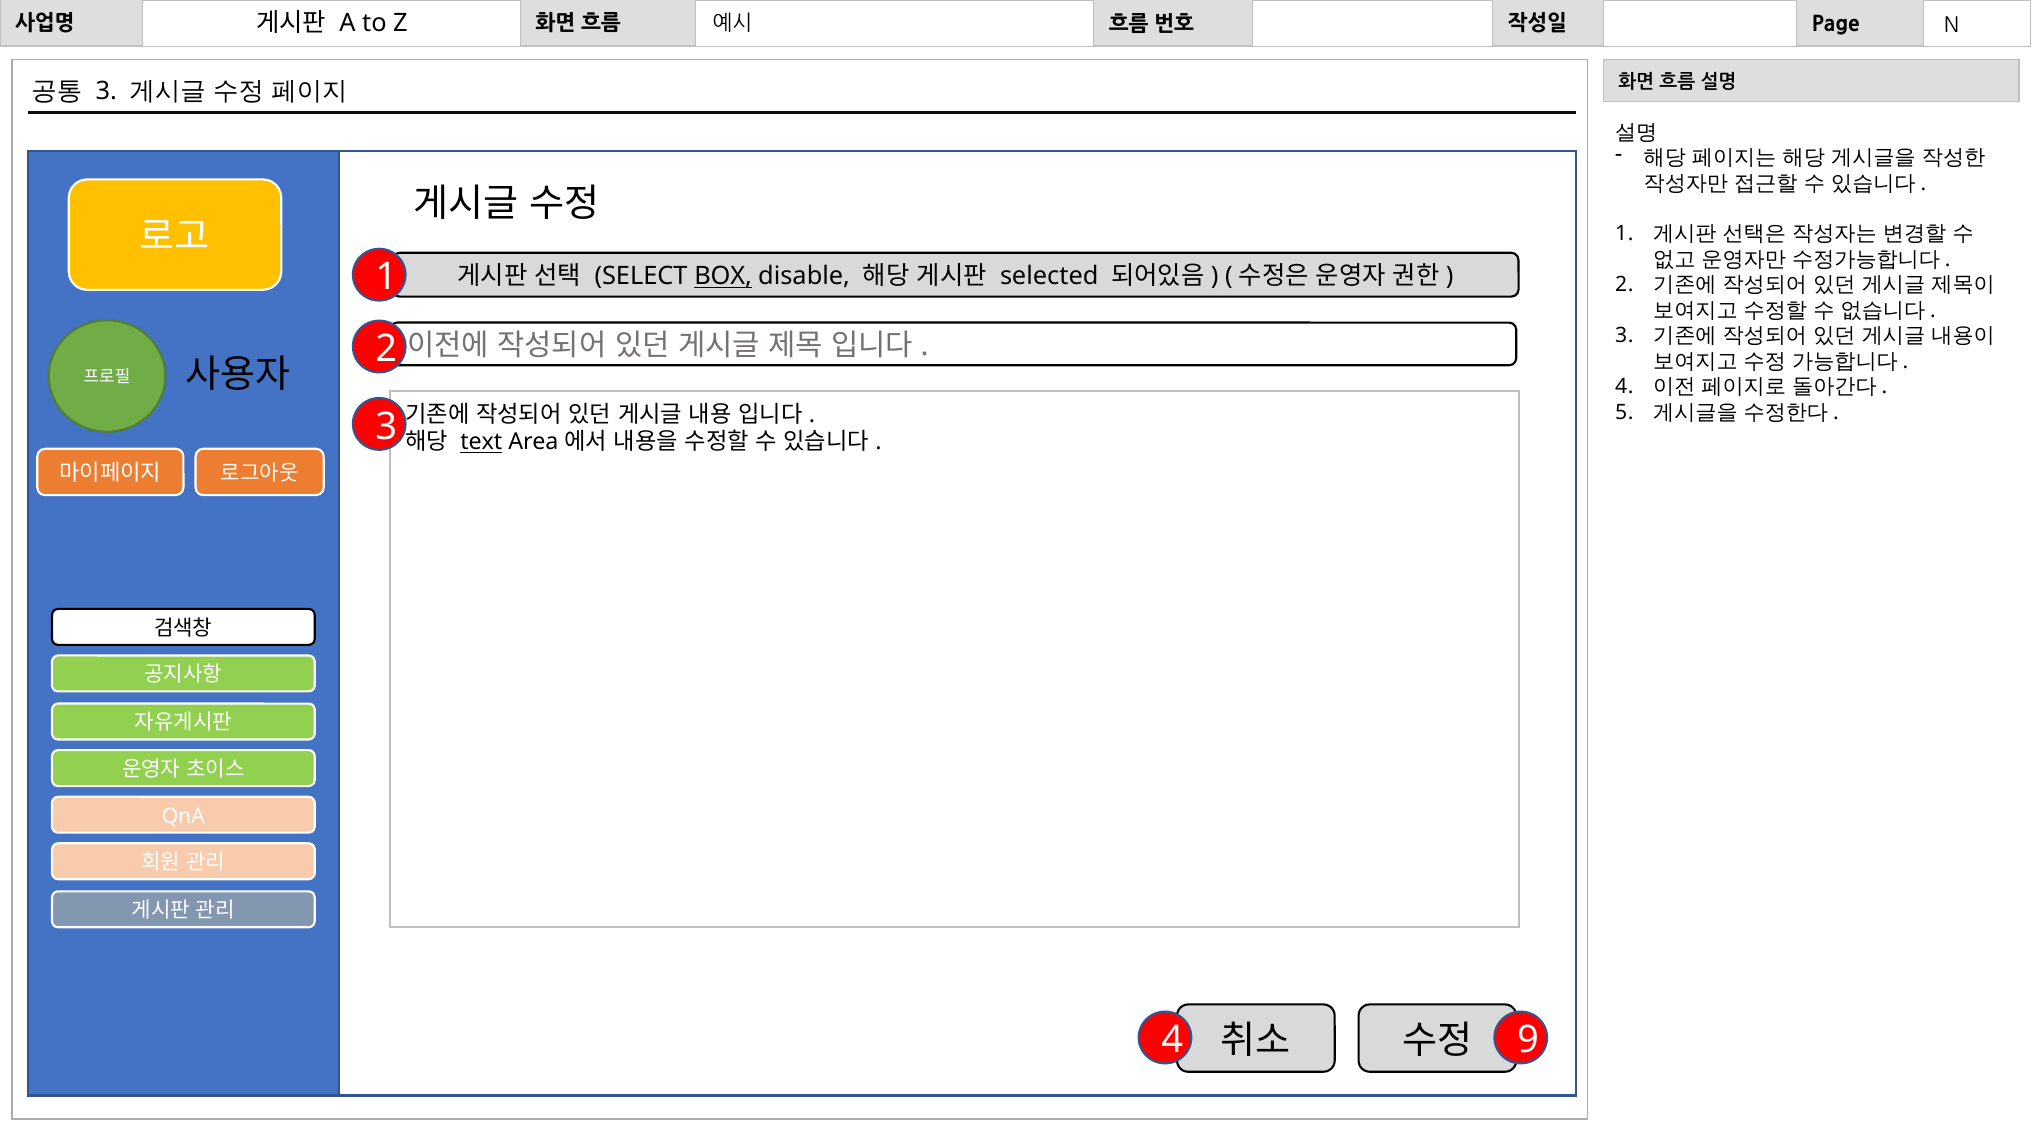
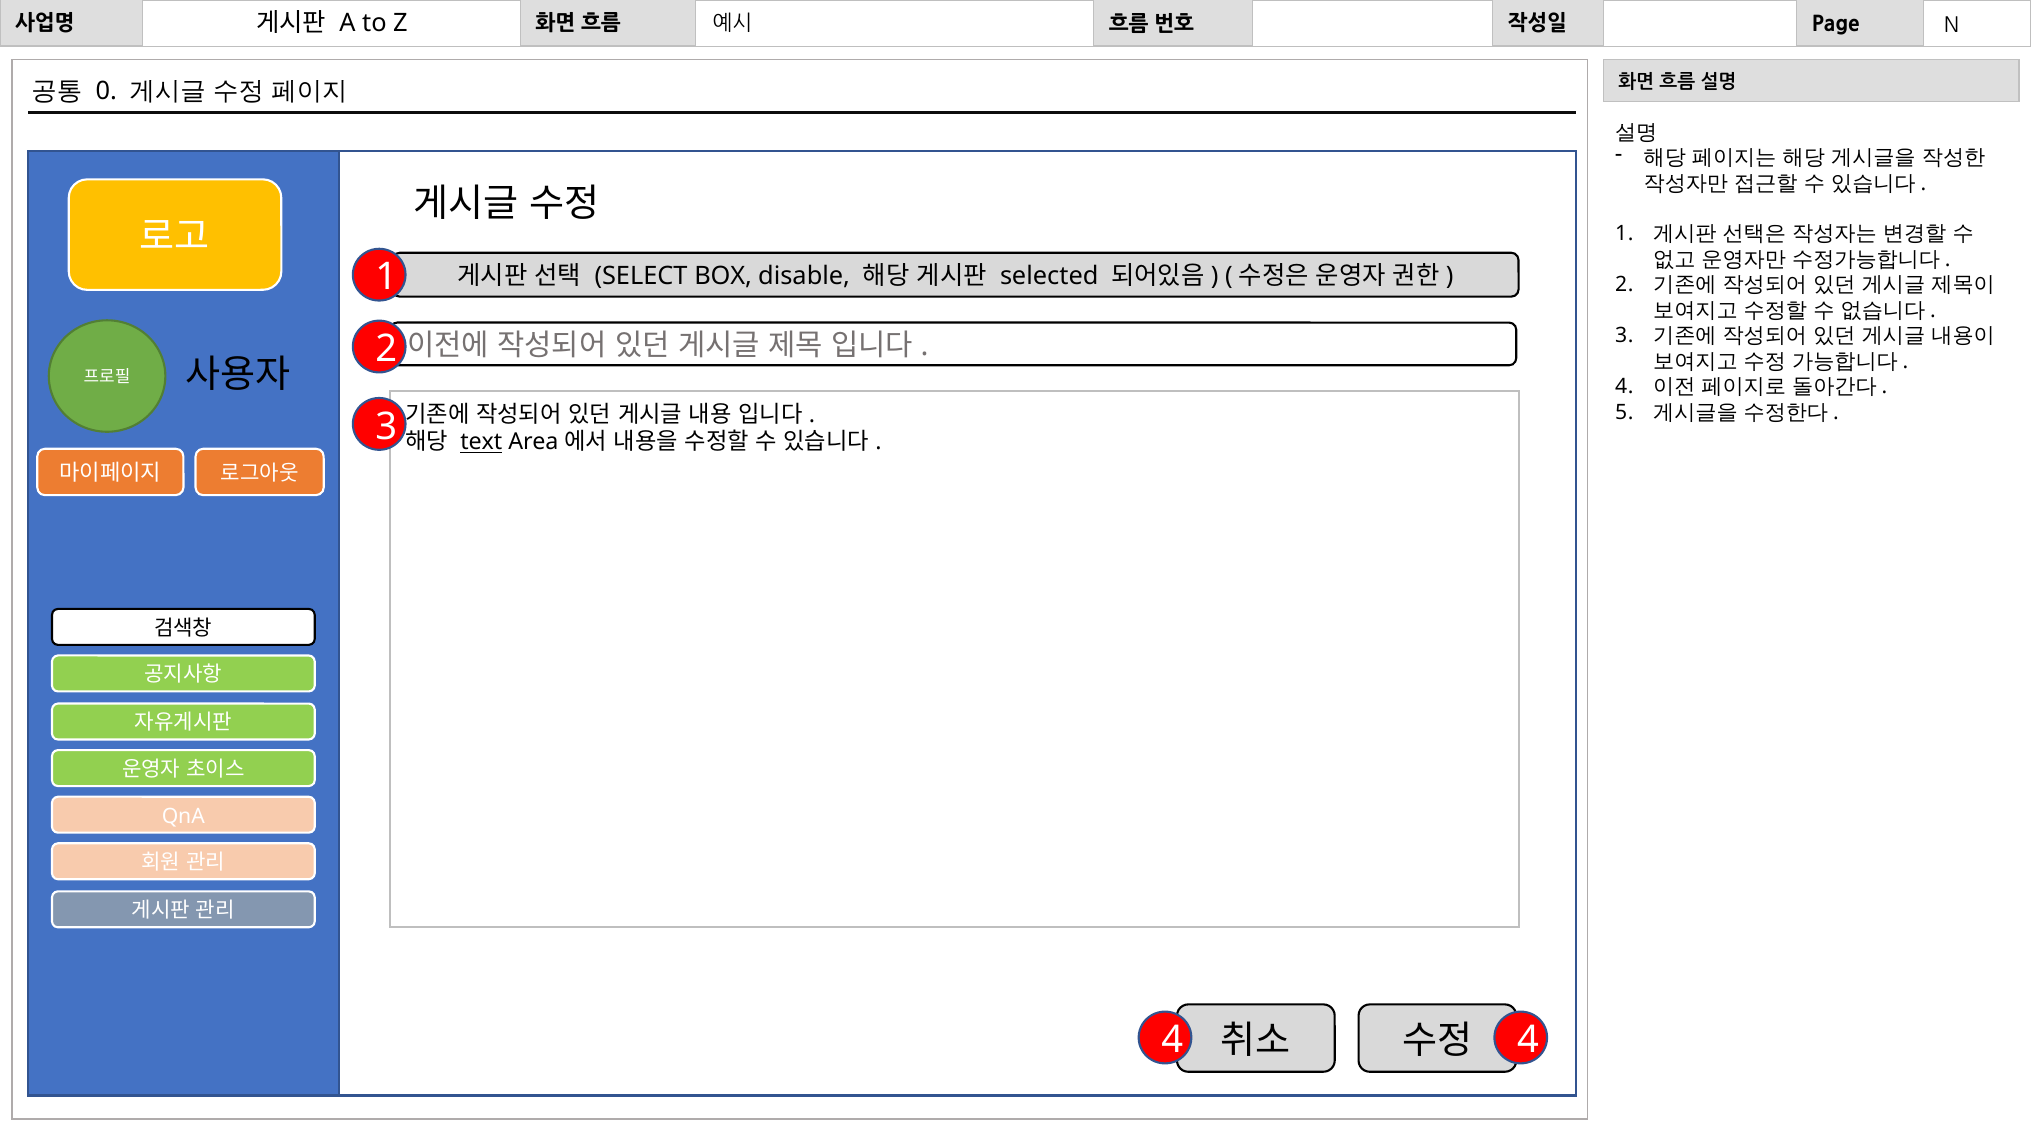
3 at (106, 91): 3 -> 0
BOX underline: present -> none
4 9: 9 -> 4
